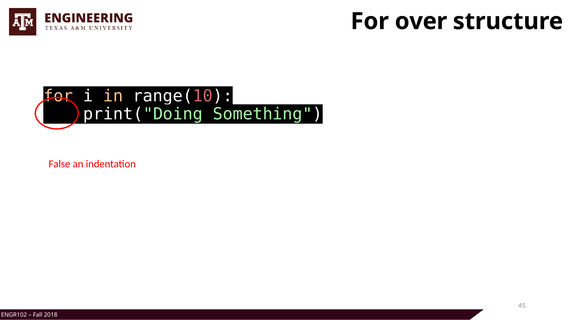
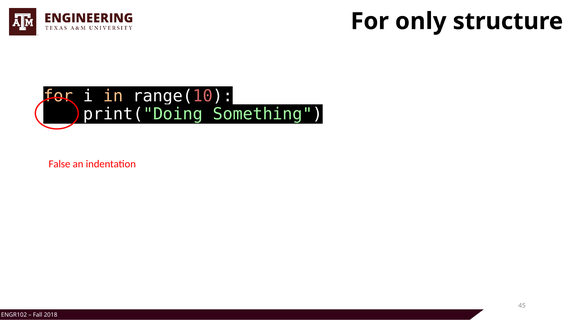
over: over -> only
